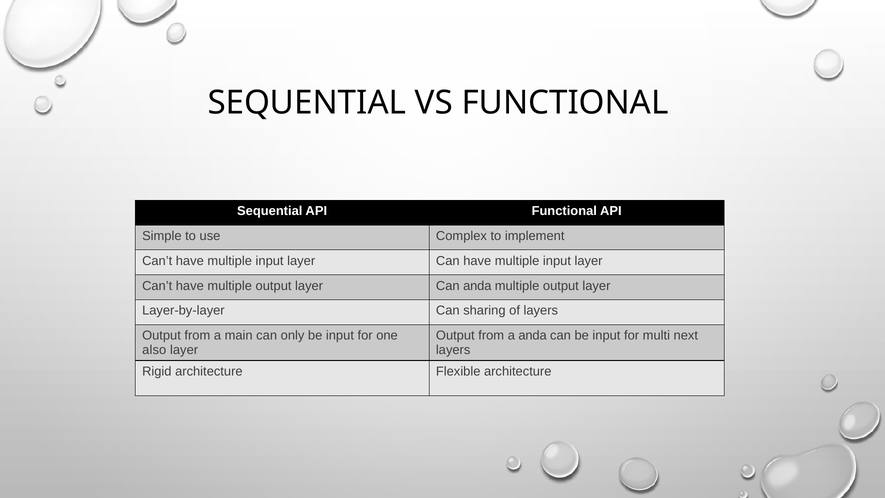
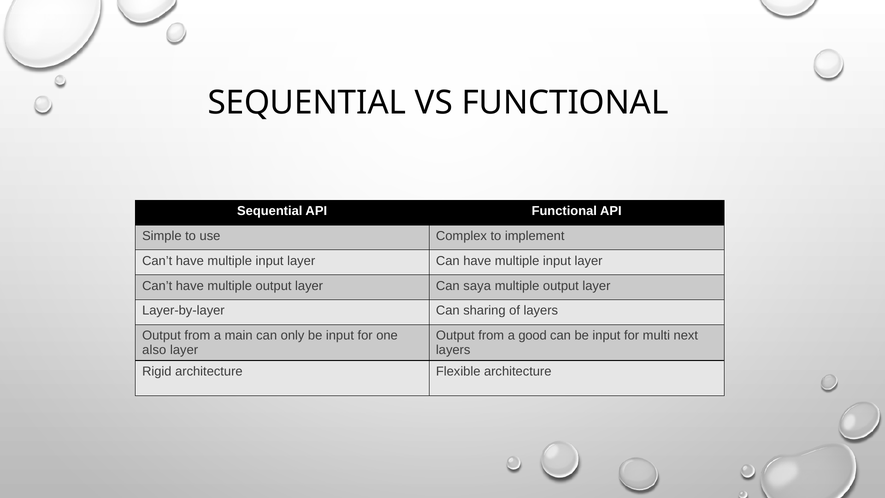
Can anda: anda -> saya
a anda: anda -> good
